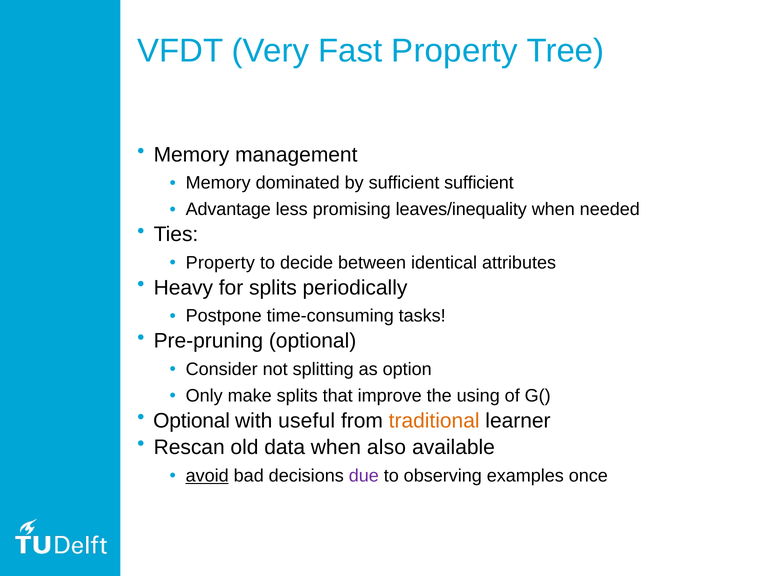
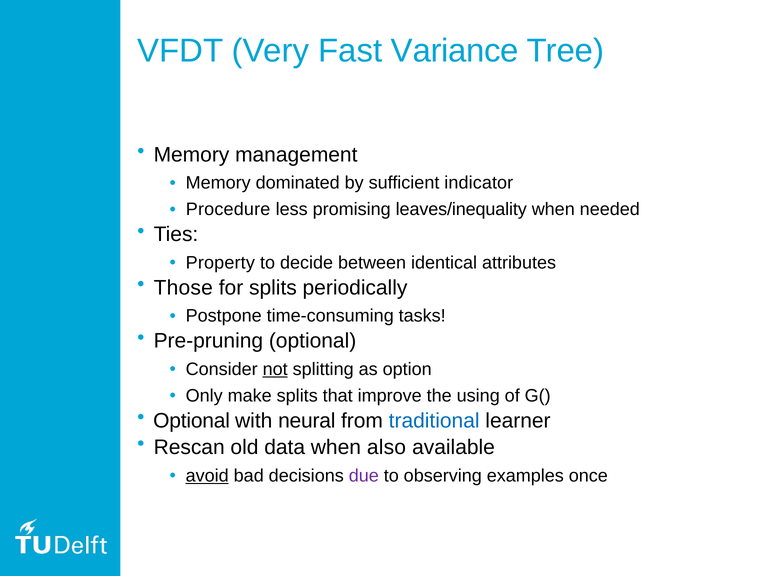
Fast Property: Property -> Variance
sufficient sufficient: sufficient -> indicator
Advantage: Advantage -> Procedure
Heavy: Heavy -> Those
not underline: none -> present
useful: useful -> neural
traditional colour: orange -> blue
